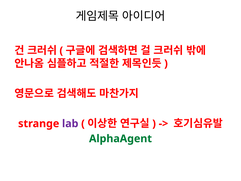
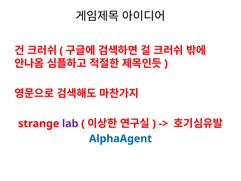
AlphaAgent colour: green -> blue
